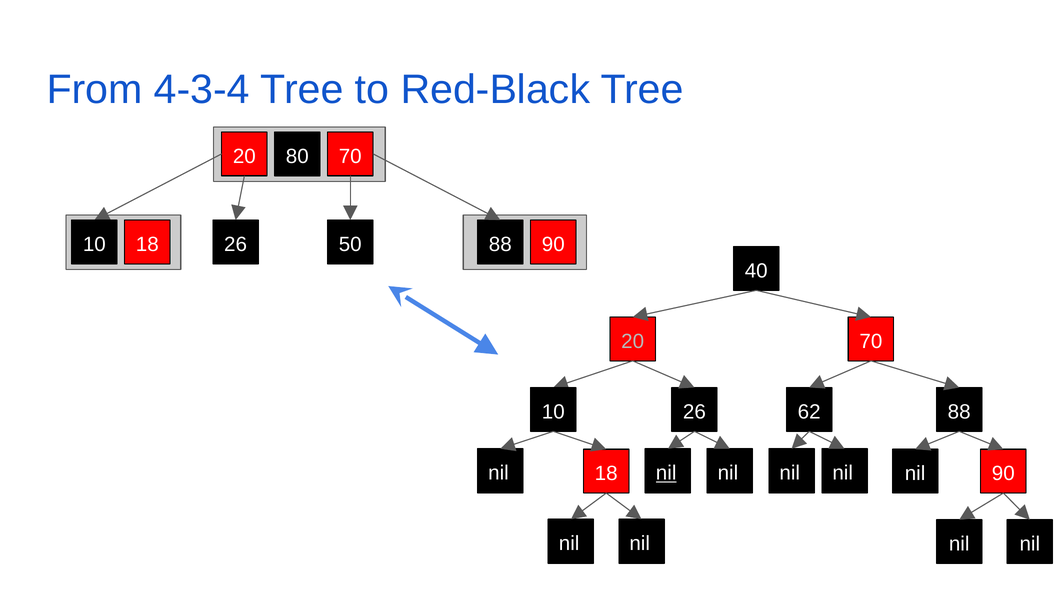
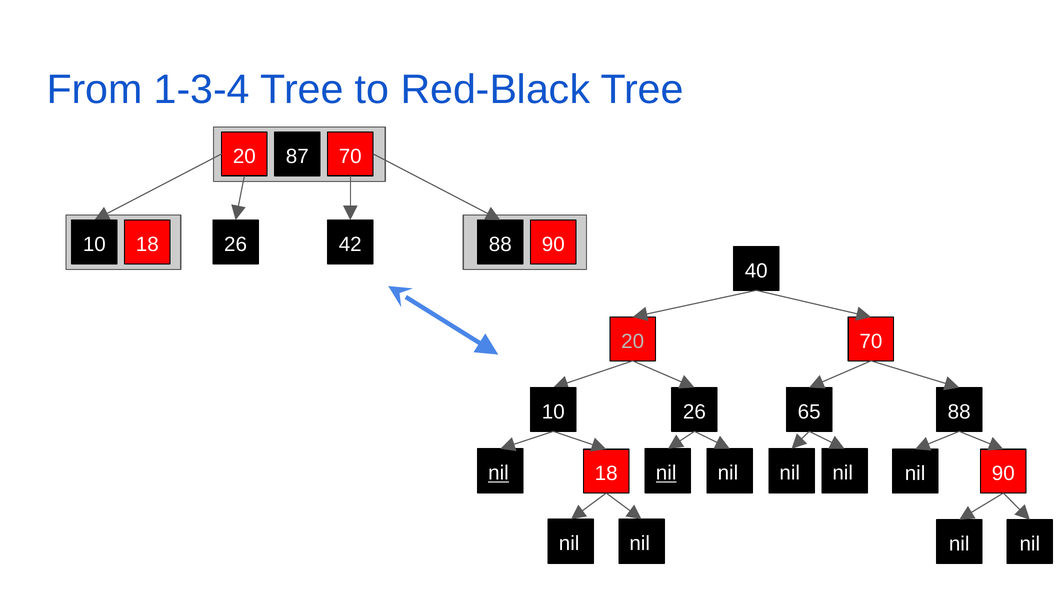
4-3-4: 4-3-4 -> 1-3-4
80: 80 -> 87
50: 50 -> 42
62: 62 -> 65
nil at (499, 474) underline: none -> present
